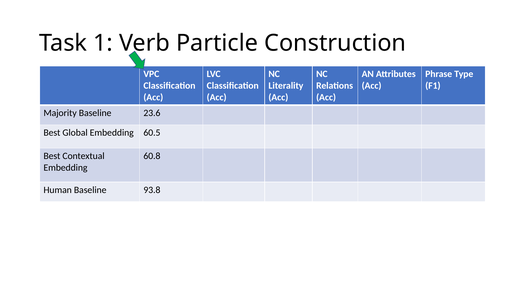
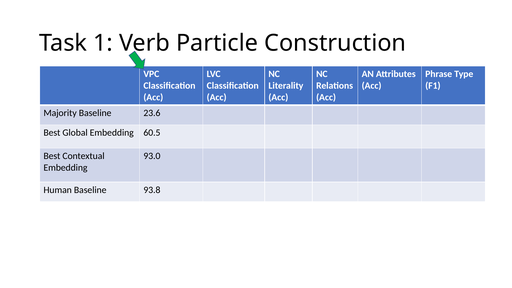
60.8: 60.8 -> 93.0
